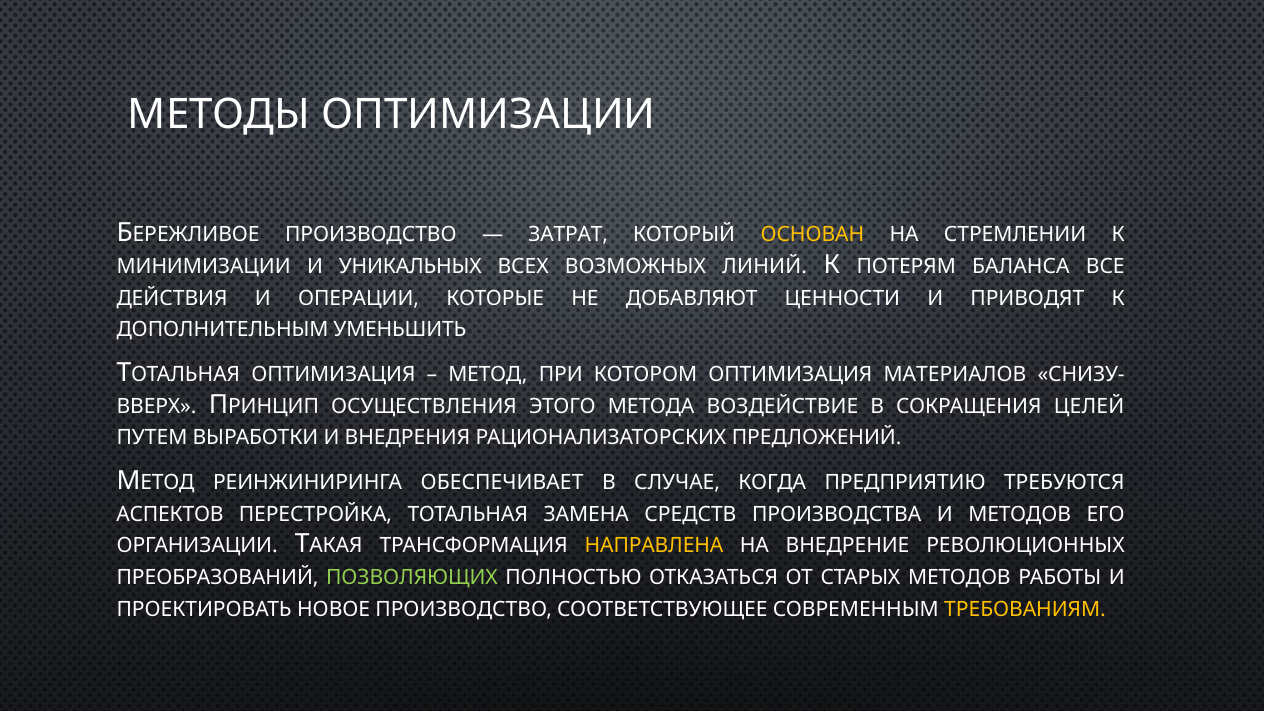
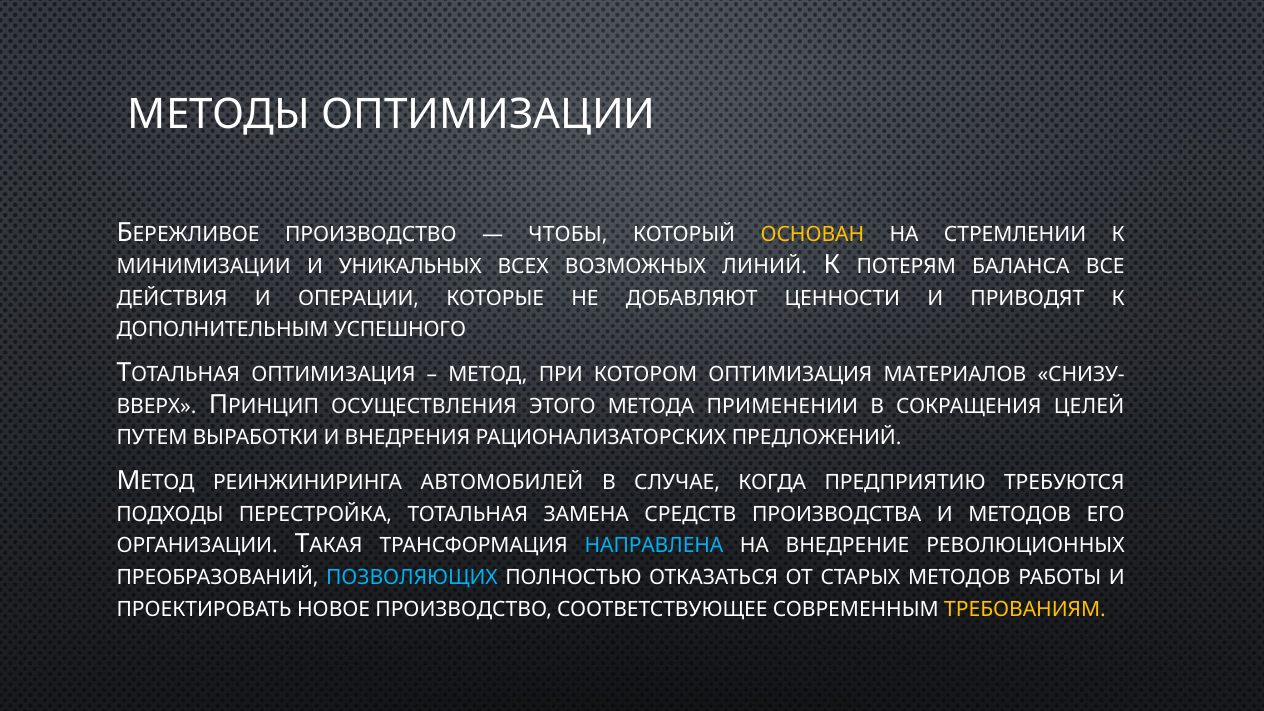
ЗАТРАТ: ЗАТРАТ -> ЧТОБЫ
УМЕНЬШИТЬ: УМЕНЬШИТЬ -> УСПЕШНОГО
ВОЗДЕЙСТВИЕ: ВОЗДЕЙСТВИЕ -> ПРИМЕНЕНИИ
ОБЕСПЕЧИВАЕТ: ОБЕСПЕЧИВАЕТ -> АВТОМОБИЛЕЙ
АСПЕКТОВ: АСПЕКТОВ -> ПОДХОДЫ
НАПРАВЛЕНА colour: yellow -> light blue
ПОЗВОЛЯЮЩИХ colour: light green -> light blue
